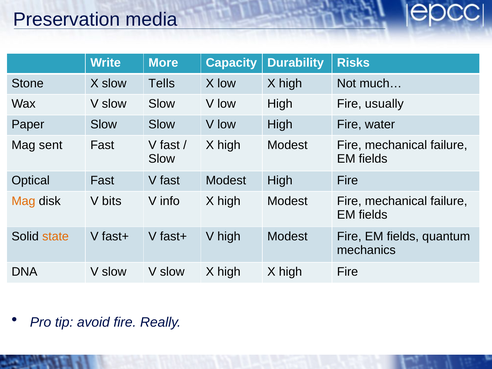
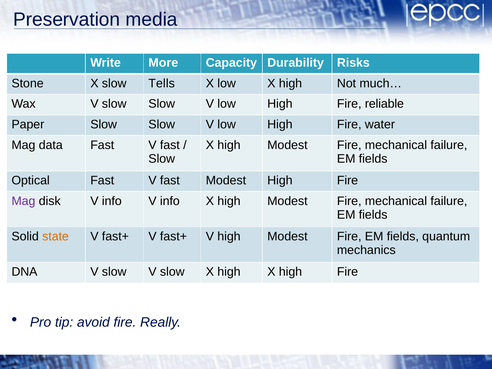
usually: usually -> reliable
sent: sent -> data
Mag at (23, 201) colour: orange -> purple
disk V bits: bits -> info
